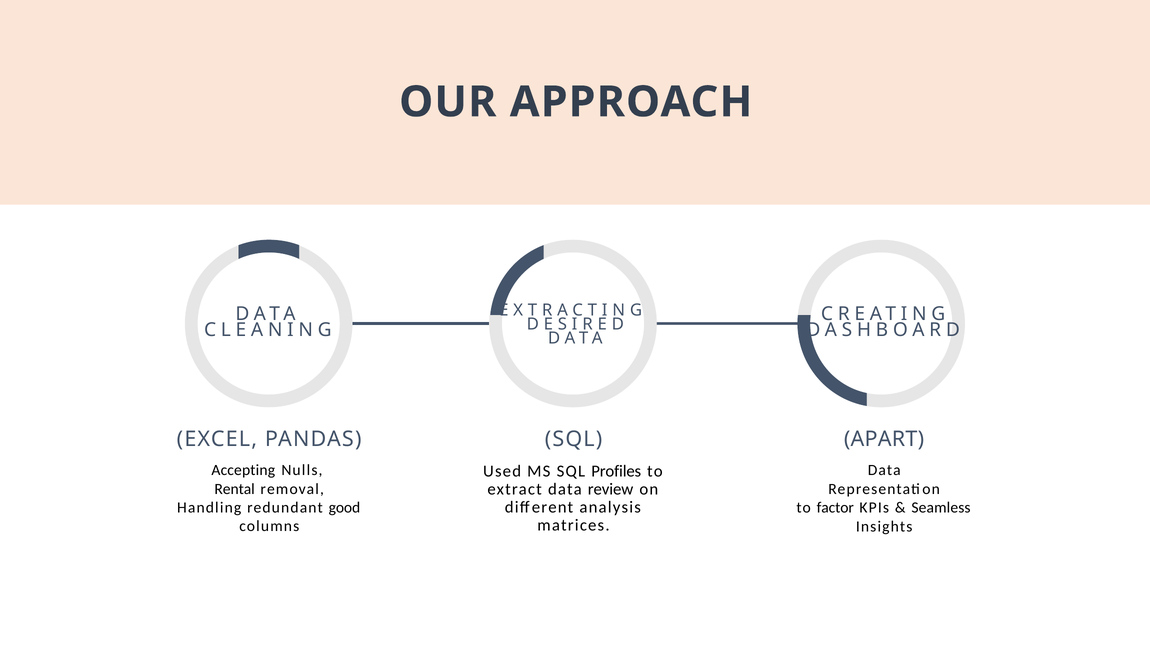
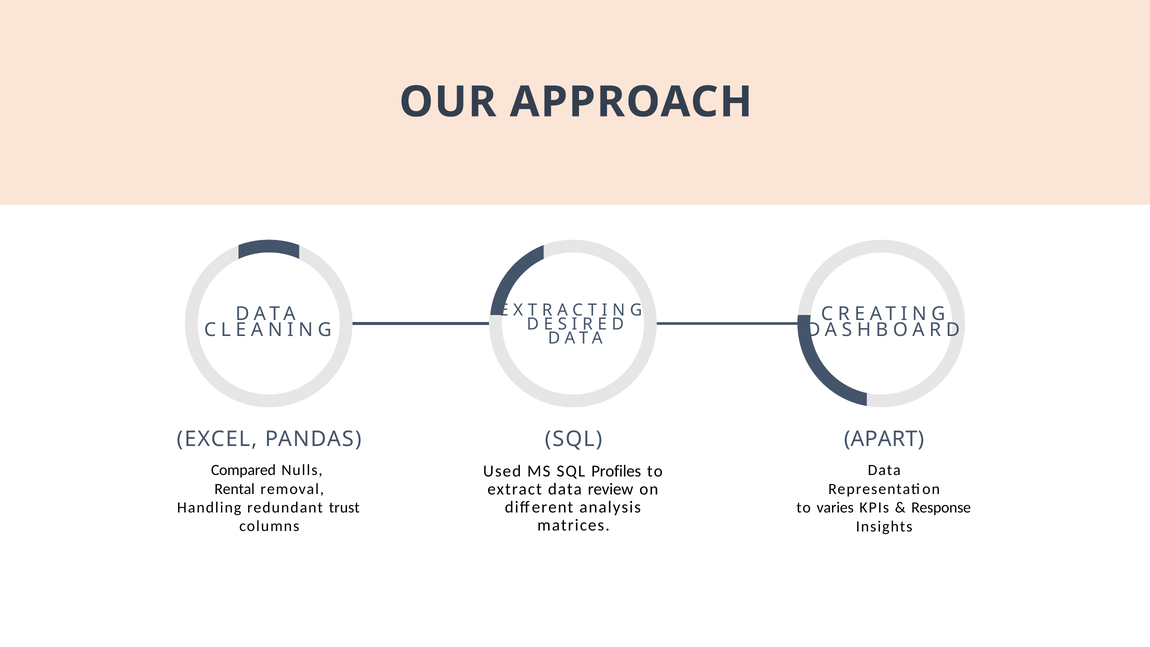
Accepting: Accepting -> Compared
good: good -> trust
factor: factor -> varies
Seamless: Seamless -> Response
